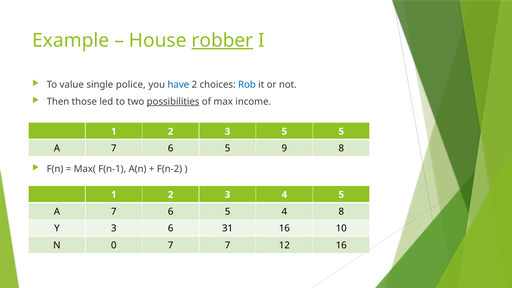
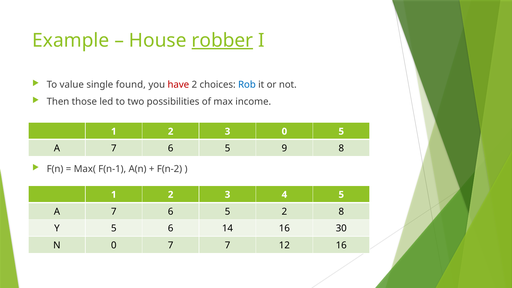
police: police -> found
have colour: blue -> red
possibilities underline: present -> none
3 5: 5 -> 0
5 4: 4 -> 2
Y 3: 3 -> 5
31: 31 -> 14
10: 10 -> 30
